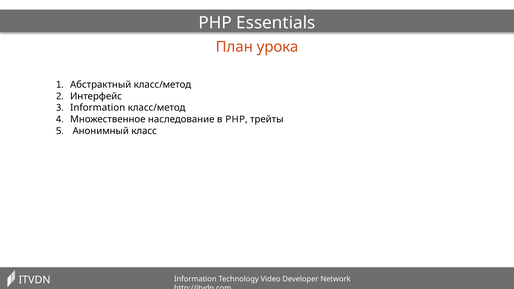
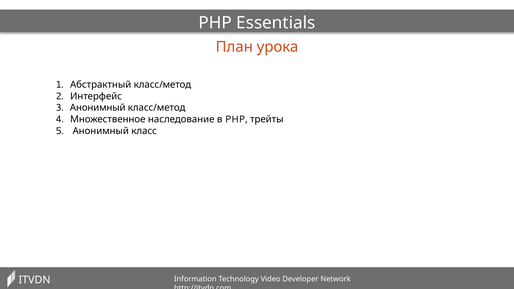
Information at (98, 108): Information -> Анонимный
